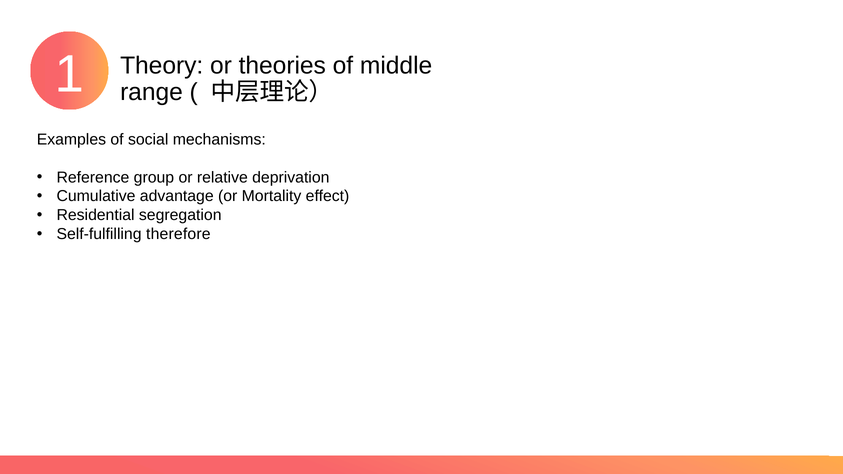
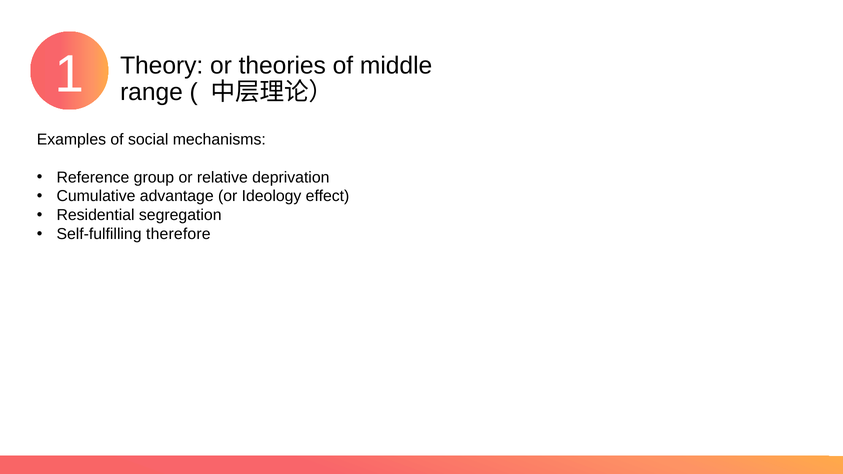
Mortality: Mortality -> Ideology
